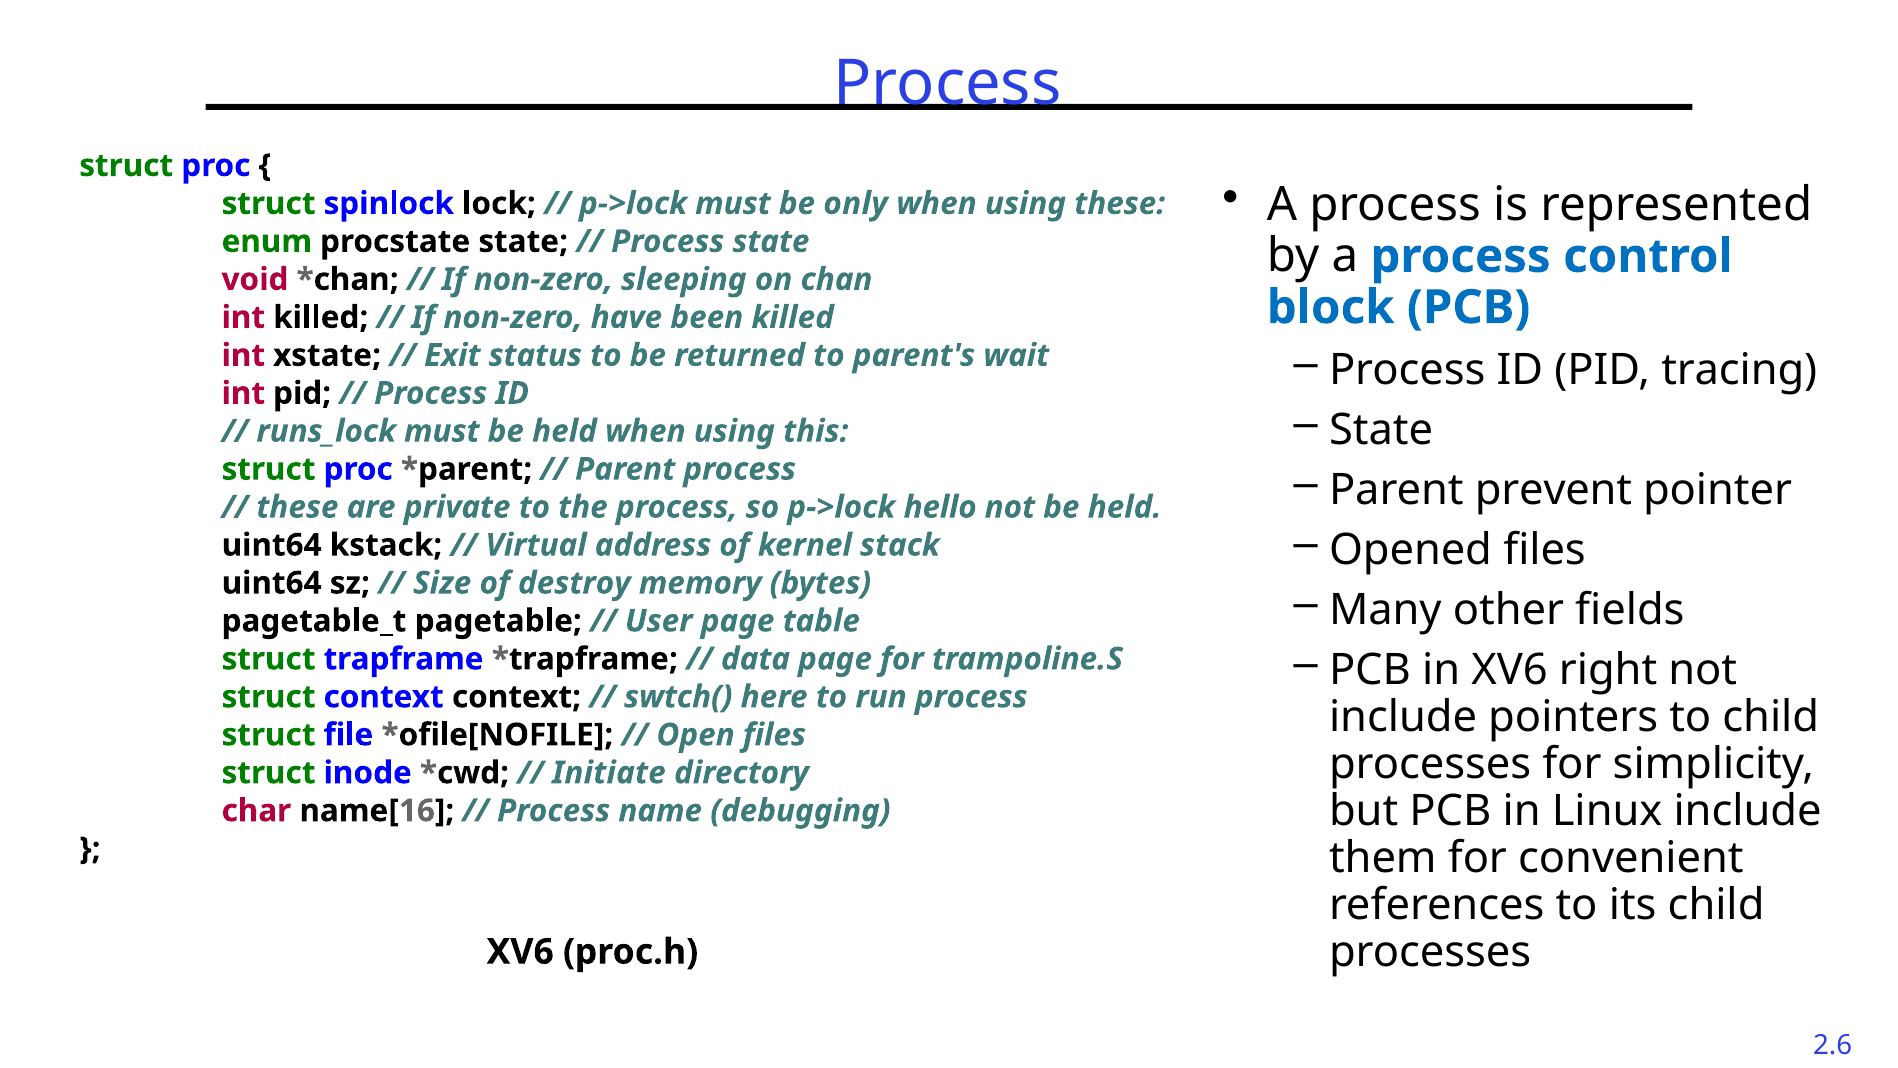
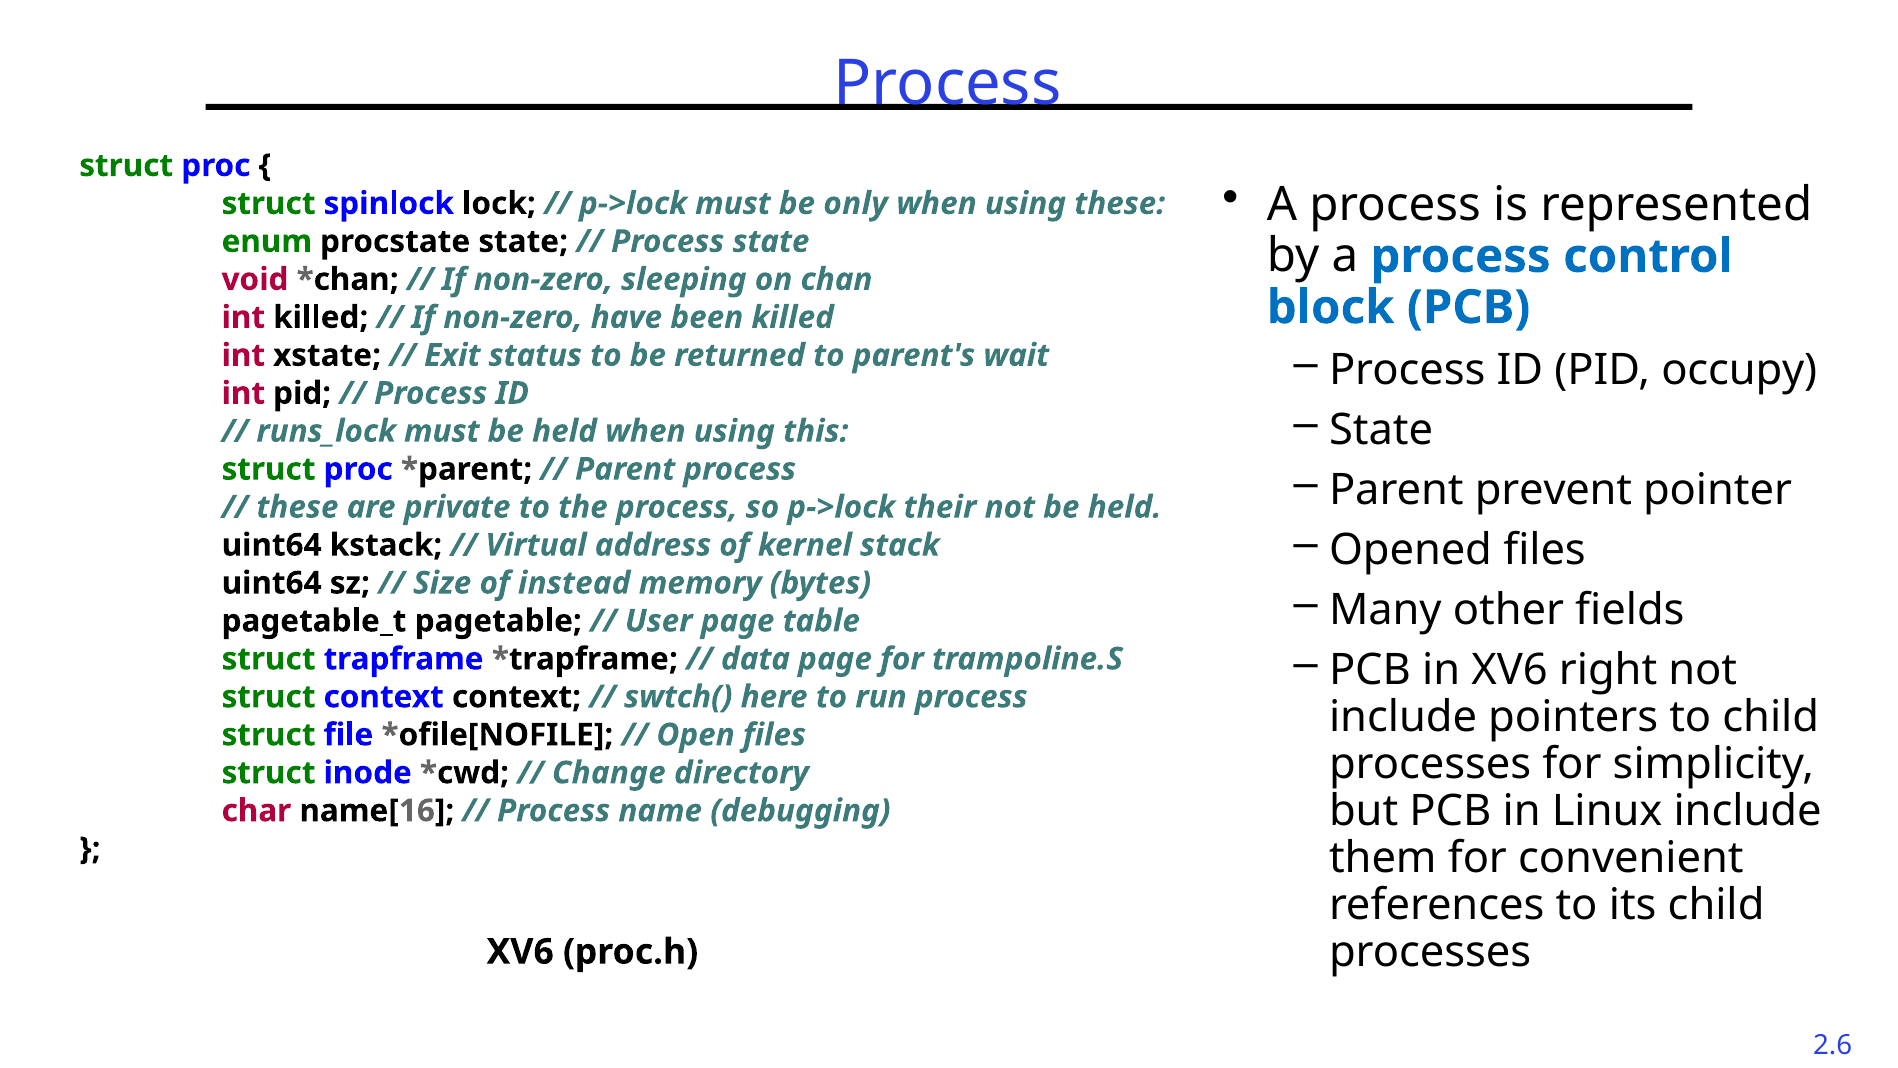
tracing: tracing -> occupy
hello: hello -> their
destroy: destroy -> instead
Initiate: Initiate -> Change
